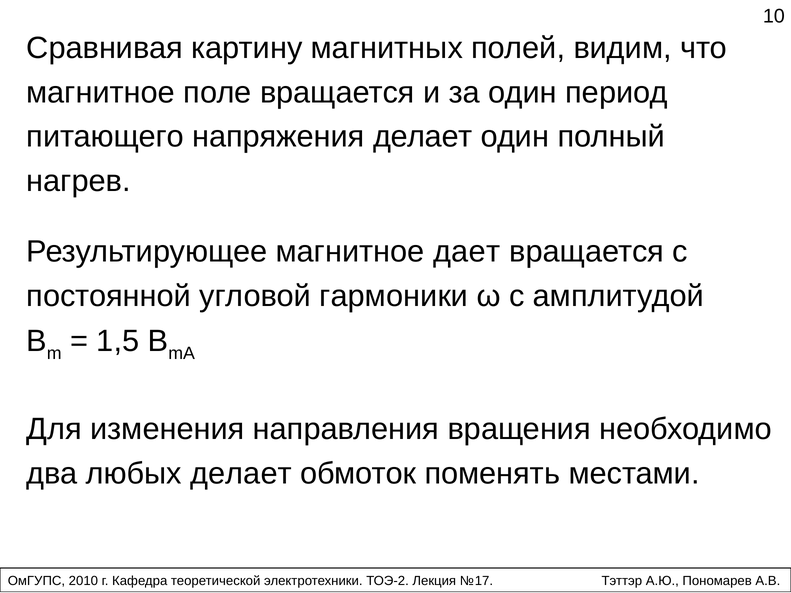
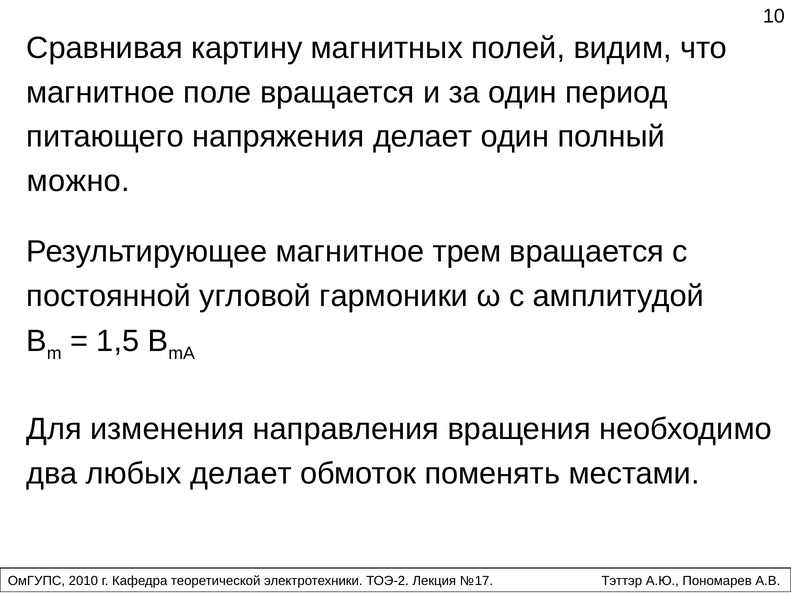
нагрев: нагрев -> можно
дает: дает -> трем
